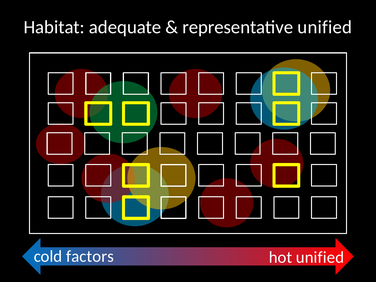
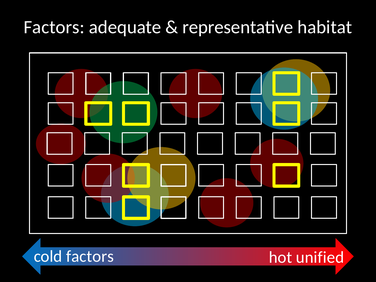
Habitat at (54, 27): Habitat -> Factors
representative unified: unified -> habitat
